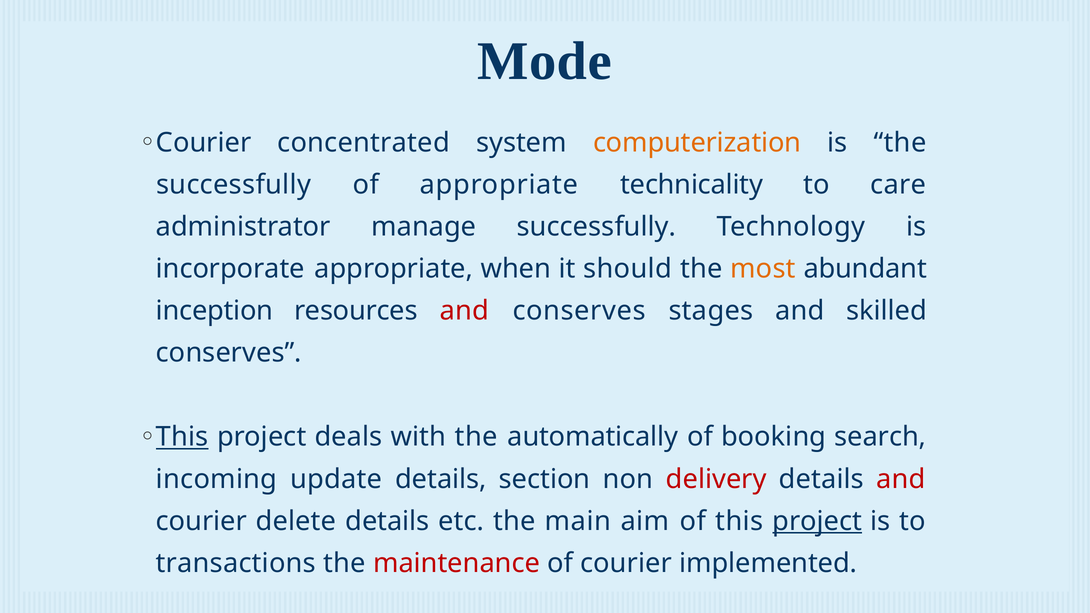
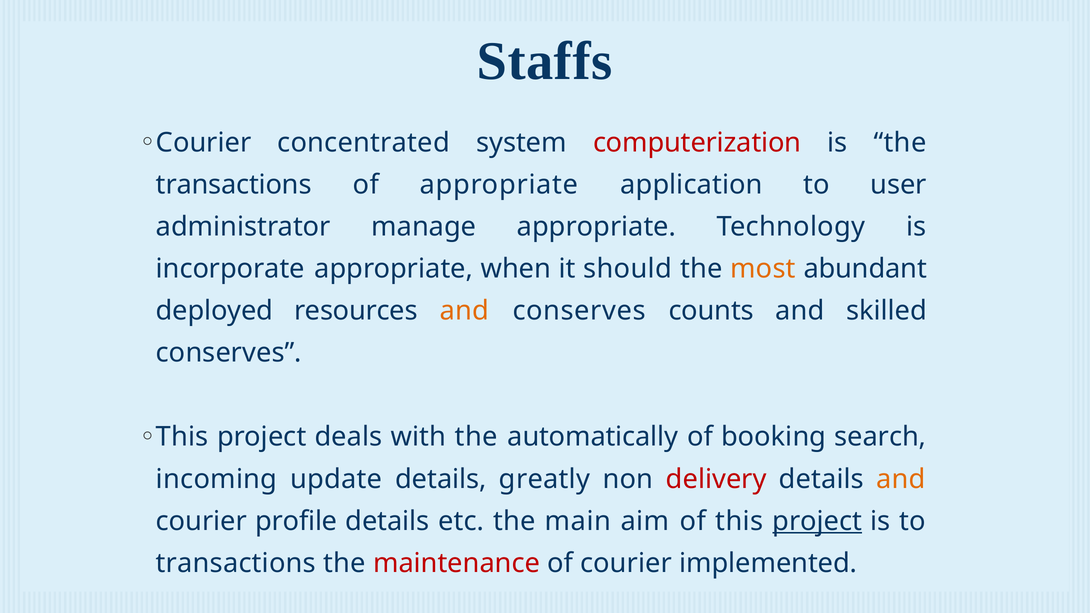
Mode: Mode -> Staffs
computerization colour: orange -> red
successfully at (234, 185): successfully -> transactions
technicality: technicality -> application
care: care -> user
manage successfully: successfully -> appropriate
inception: inception -> deployed
and at (464, 311) colour: red -> orange
stages: stages -> counts
This at (182, 437) underline: present -> none
section: section -> greatly
and at (901, 479) colour: red -> orange
delete: delete -> profile
